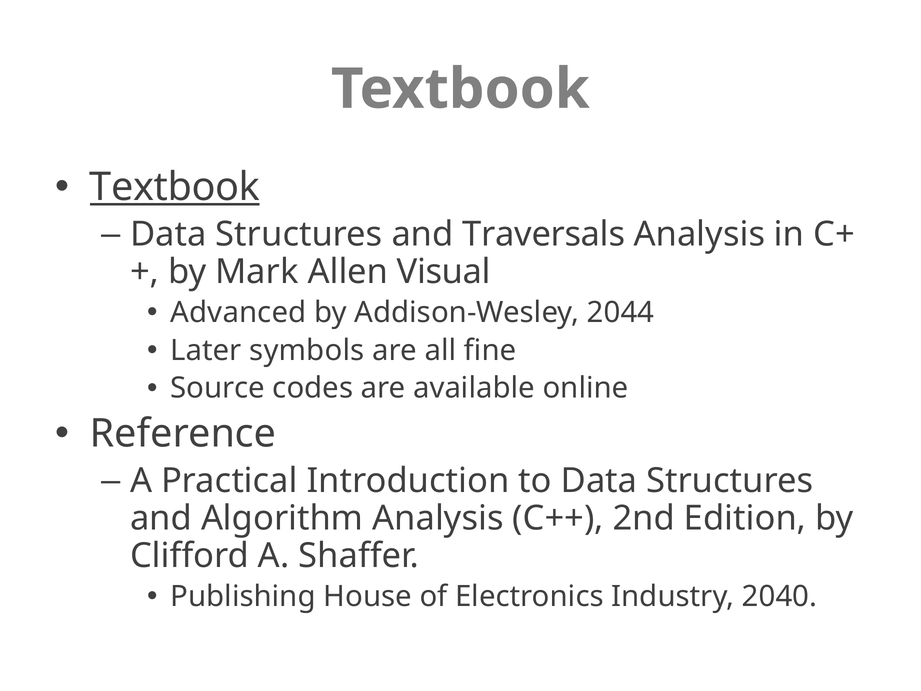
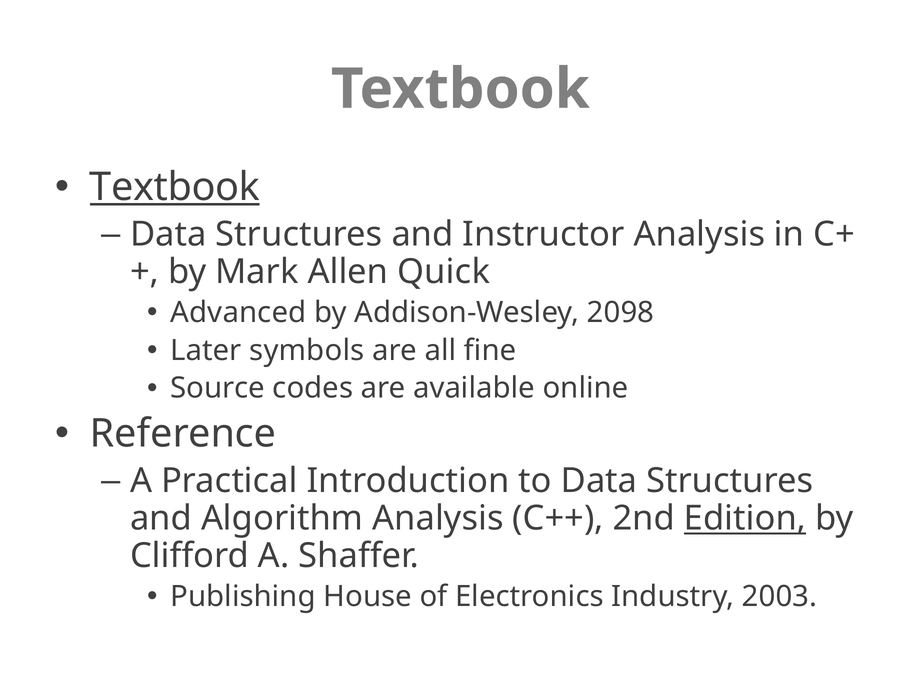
Traversals: Traversals -> Instructor
Visual: Visual -> Quick
2044: 2044 -> 2098
Edition underline: none -> present
2040: 2040 -> 2003
